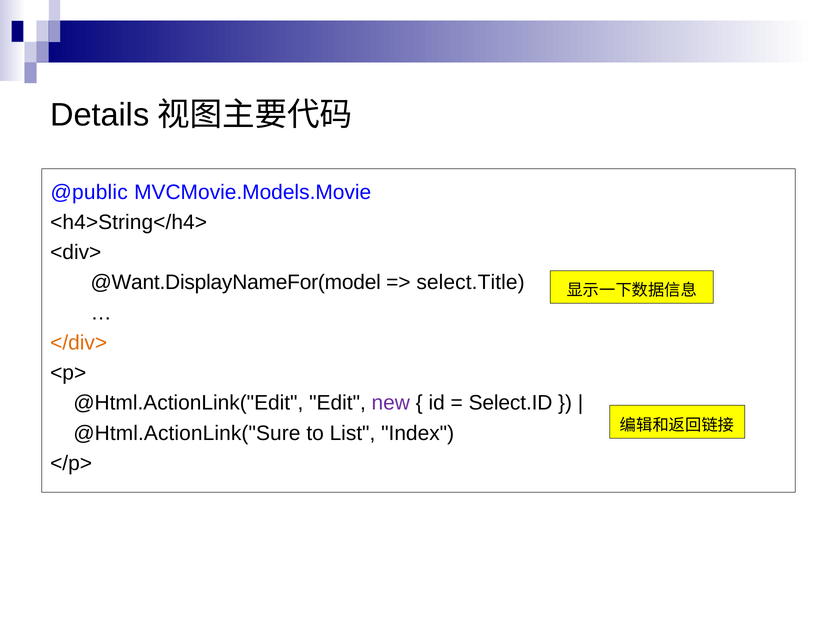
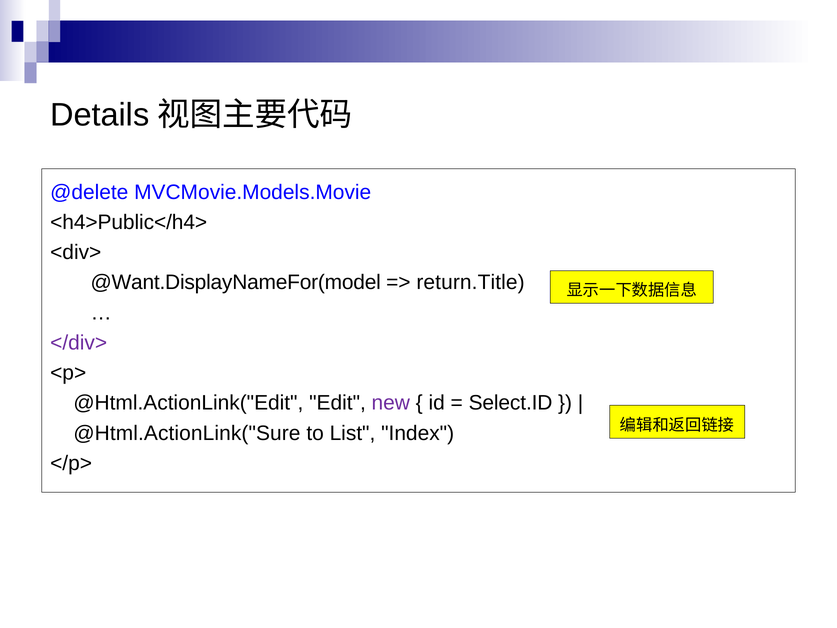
@public: @public -> @delete
<h4>String</h4>: <h4>String</h4> -> <h4>Public</h4>
select.Title: select.Title -> return.Title
</div> colour: orange -> purple
